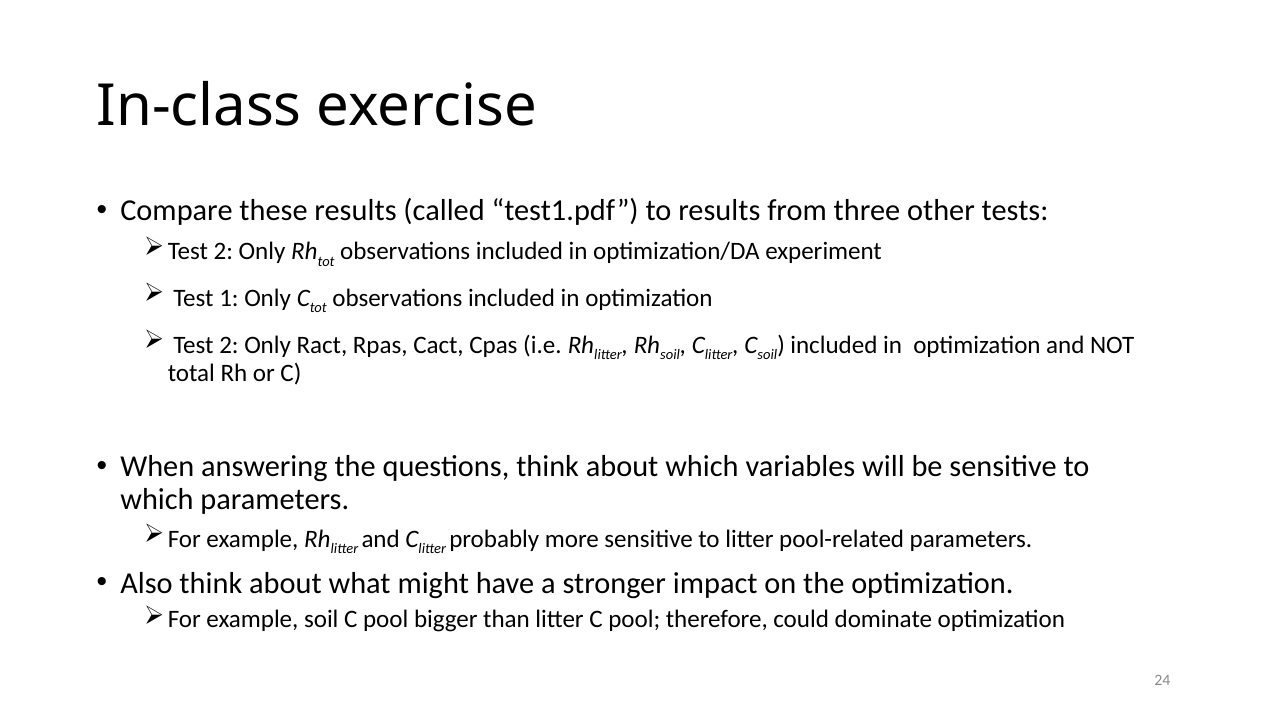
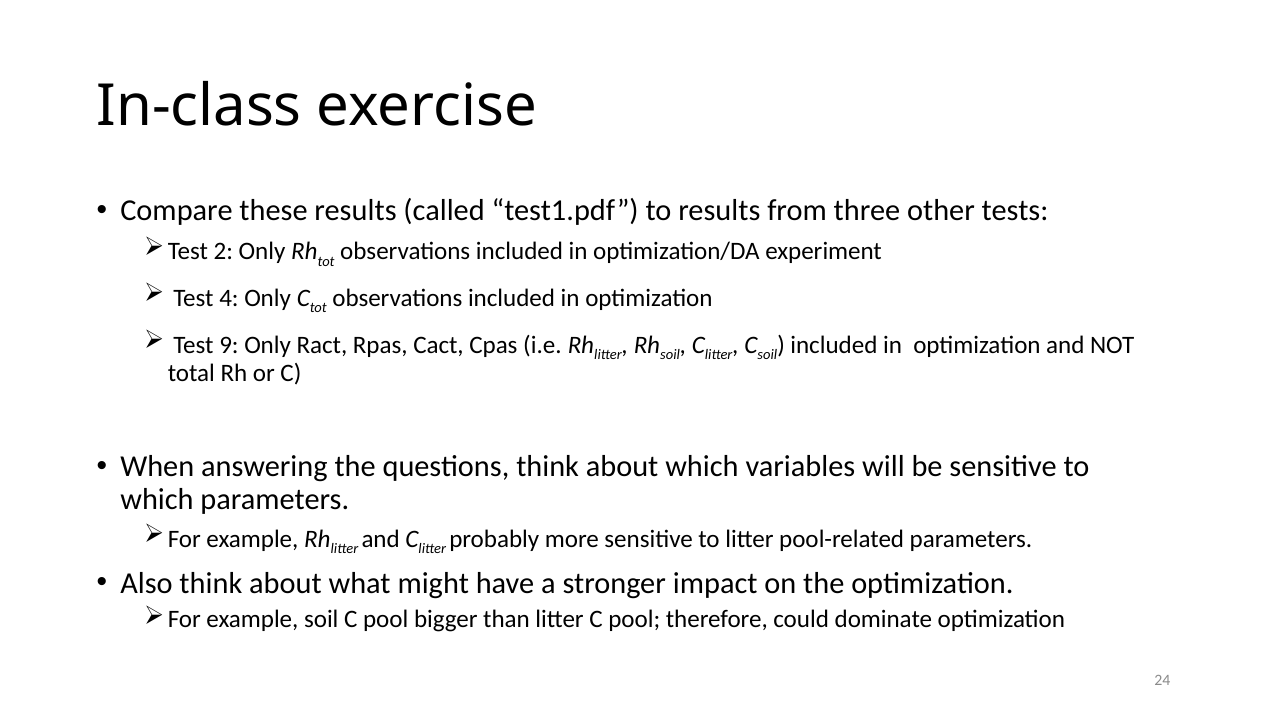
1: 1 -> 4
2 at (229, 345): 2 -> 9
